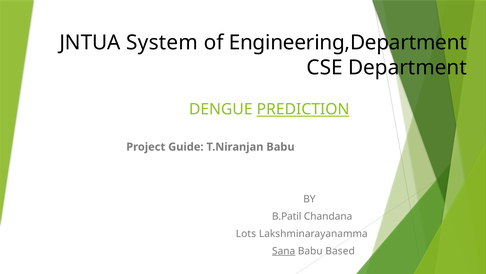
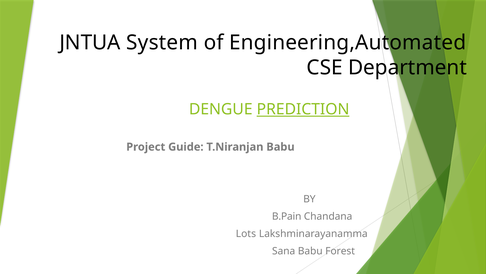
Engineering,Department: Engineering,Department -> Engineering,Automated
B.Patil: B.Patil -> B.Pain
Sana underline: present -> none
Based: Based -> Forest
